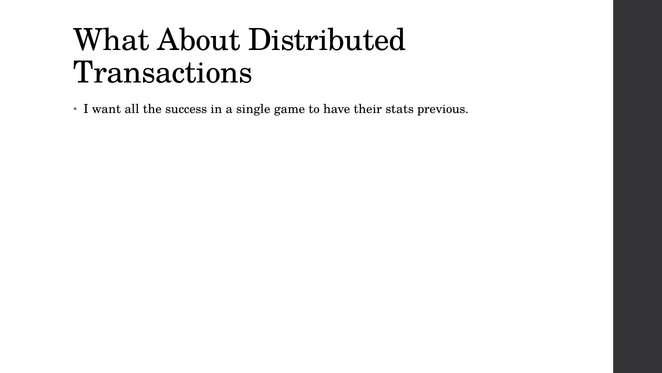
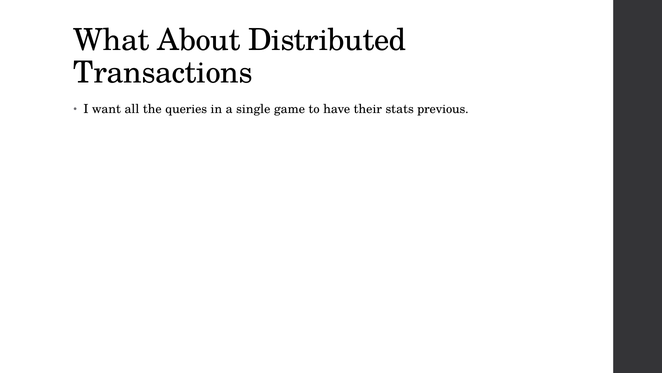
success: success -> queries
